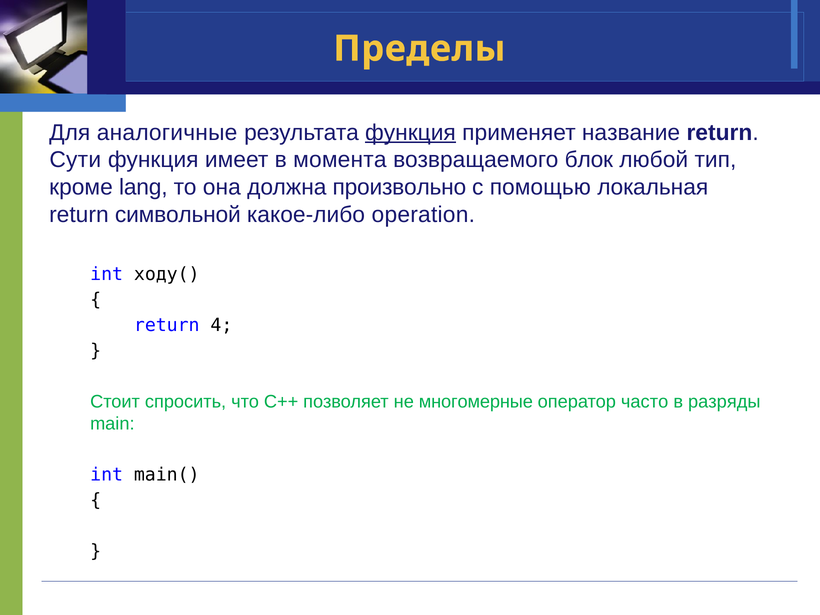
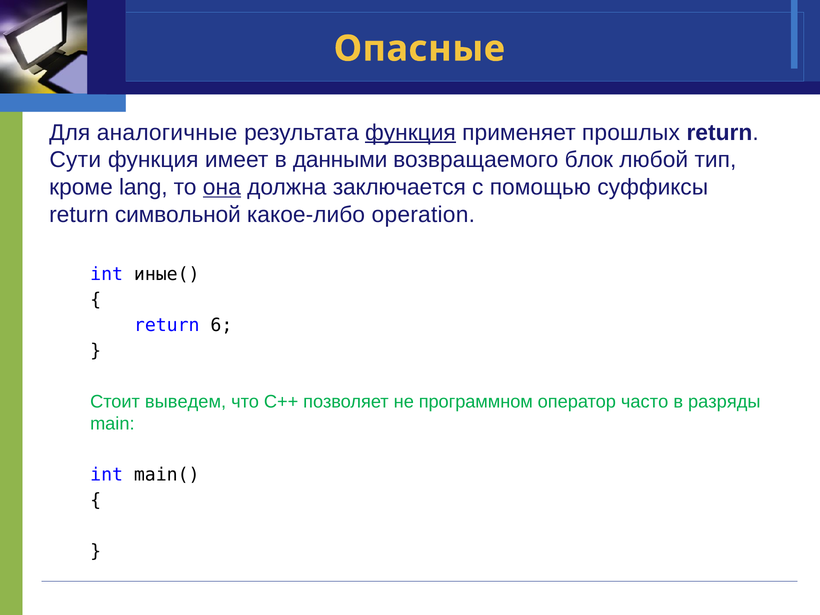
Пределы: Пределы -> Опасные
название: название -> прошлых
момента: момента -> данными
она underline: none -> present
произвольно: произвольно -> заключается
локальная: локальная -> суффиксы
ходу(: ходу( -> иные(
4: 4 -> 6
спросить: спросить -> выведем
многомерные: многомерные -> программном
